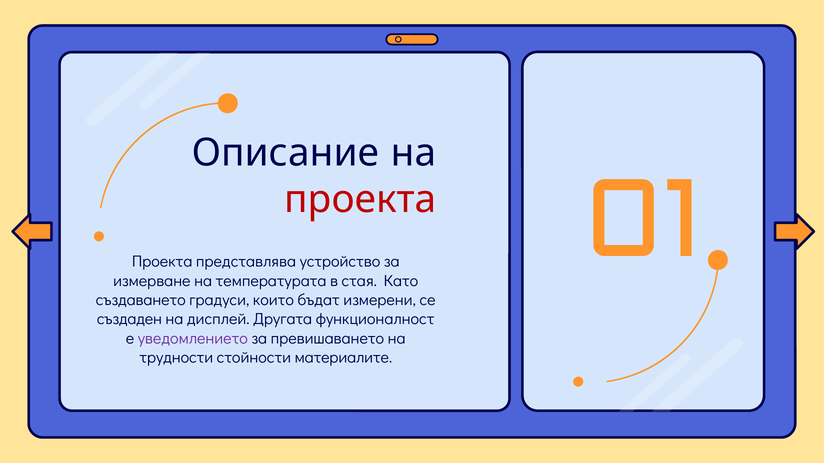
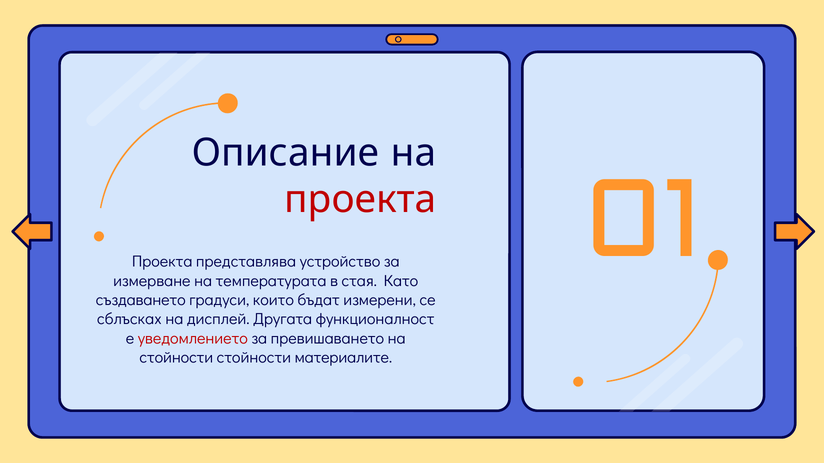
създаден: създаден -> сблъсках
уведомлението colour: purple -> red
трудности at (176, 358): трудности -> стойности
